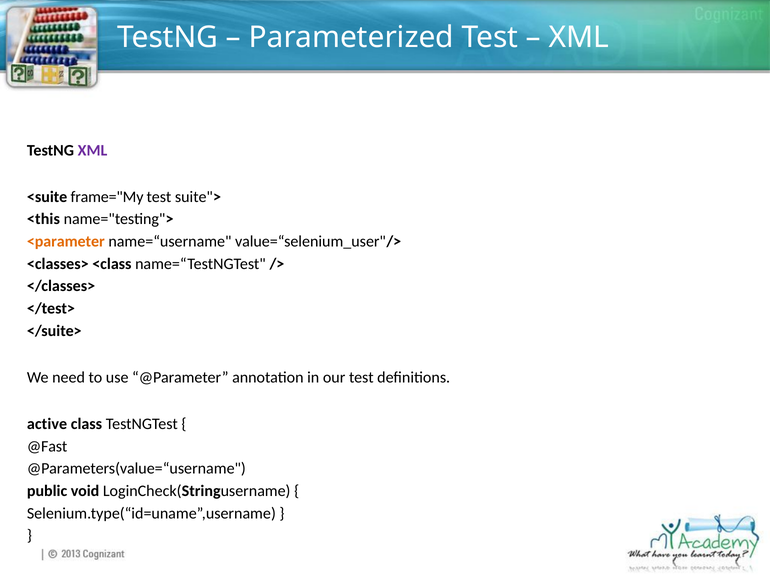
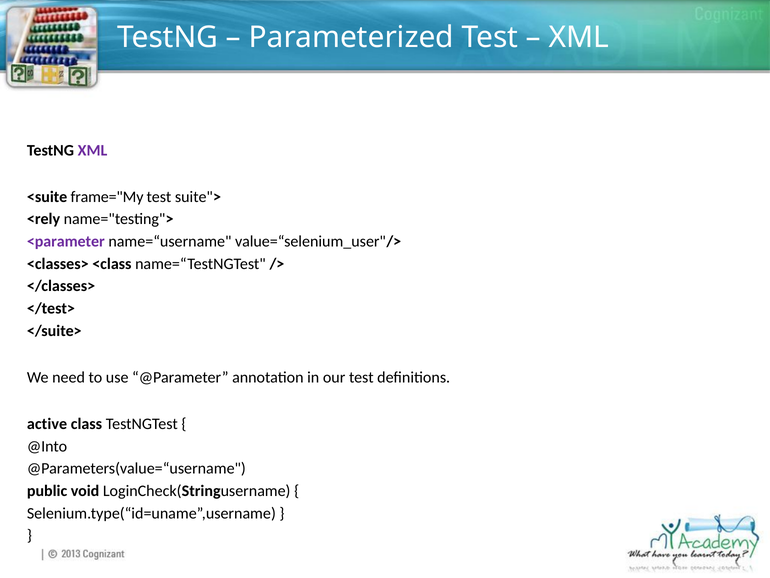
<this: <this -> <rely
<parameter colour: orange -> purple
@Fast: @Fast -> @Into
